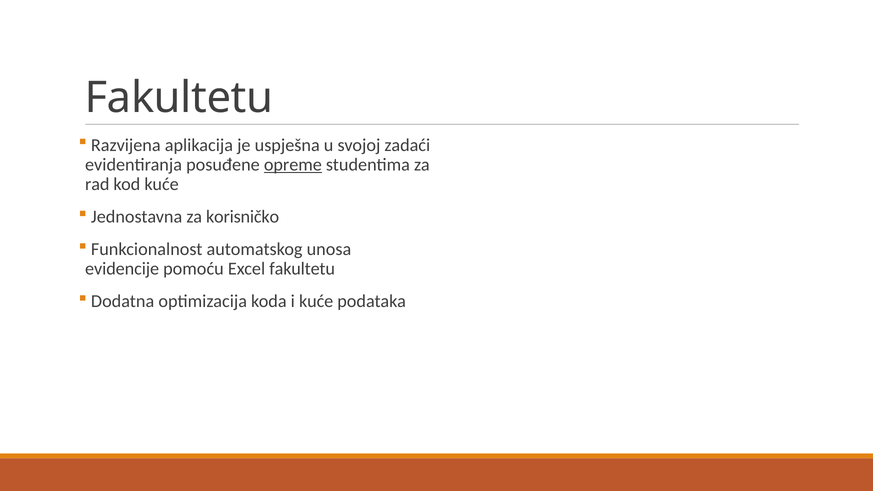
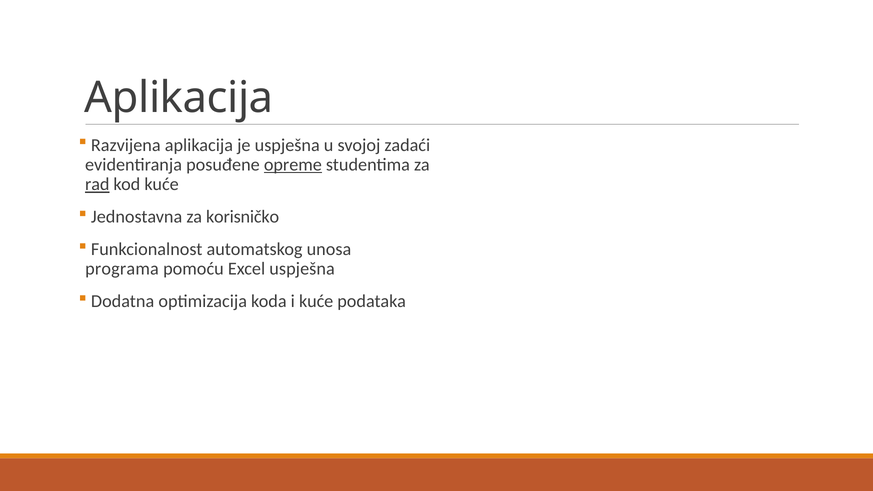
Fakultetu at (179, 98): Fakultetu -> Aplikacija
rad underline: none -> present
evidencije: evidencije -> programa
Excel fakultetu: fakultetu -> uspješna
